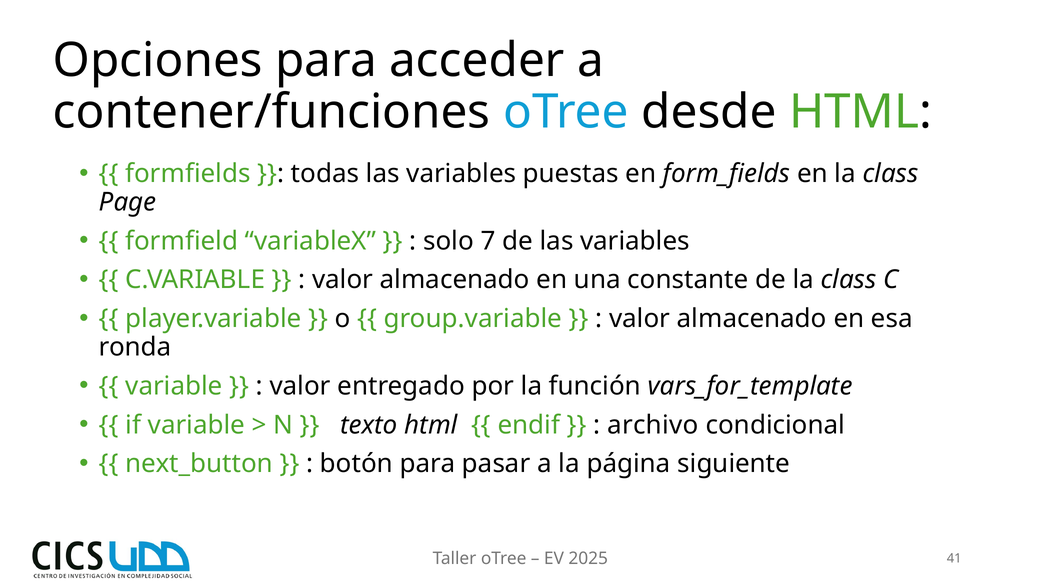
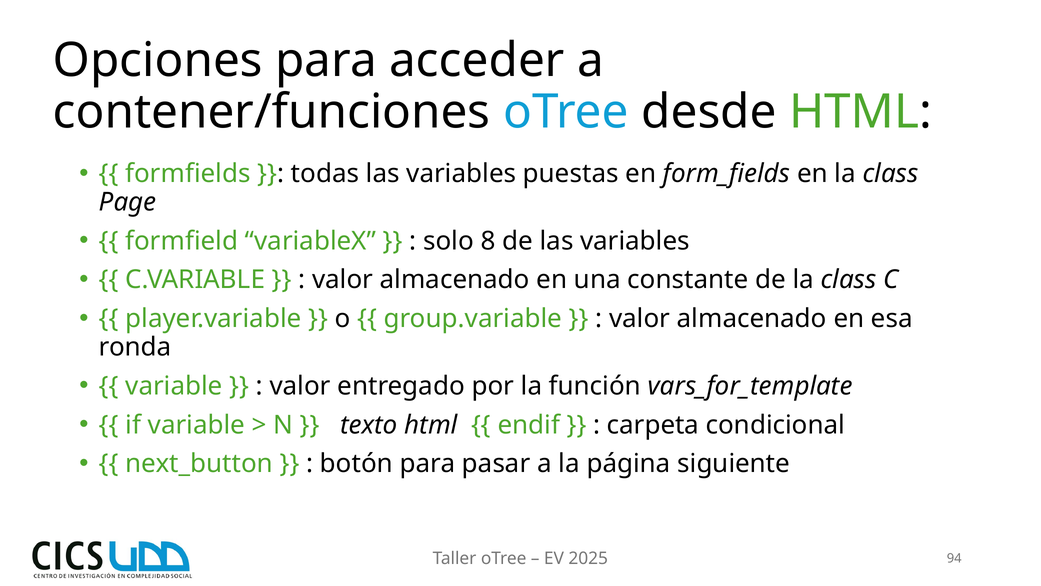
7: 7 -> 8
archivo: archivo -> carpeta
41: 41 -> 94
